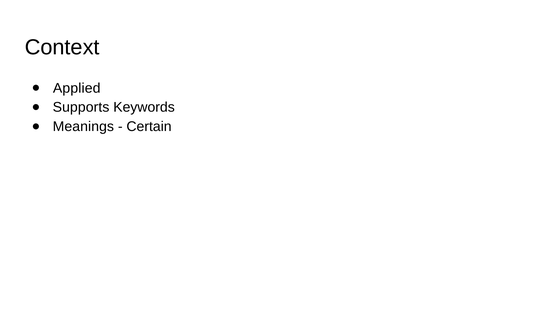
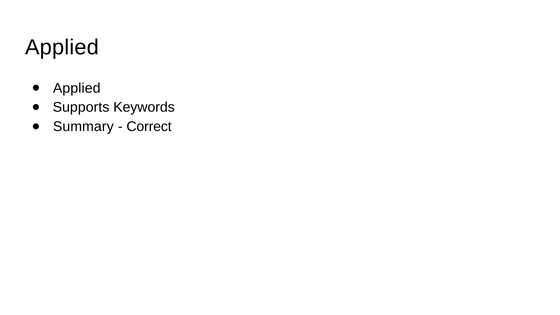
Context at (62, 47): Context -> Applied
Meanings: Meanings -> Summary
Certain: Certain -> Correct
